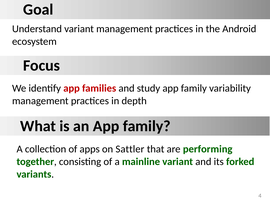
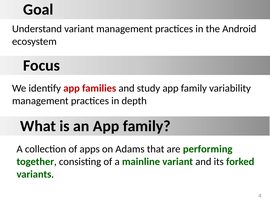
Sattler: Sattler -> Adams
